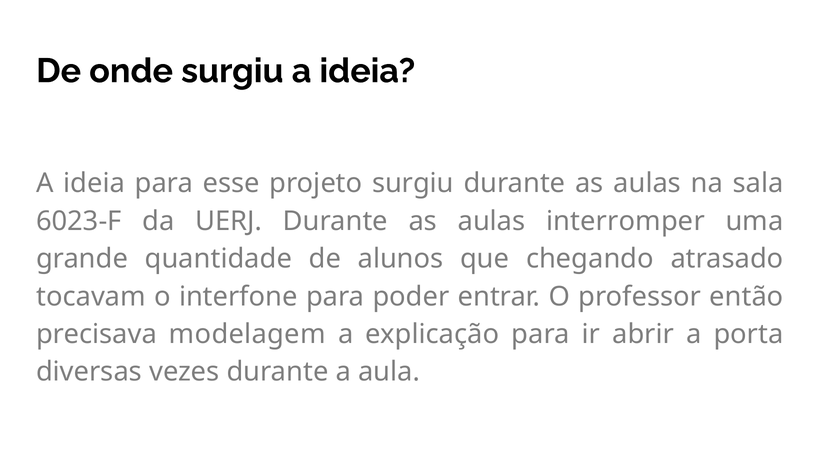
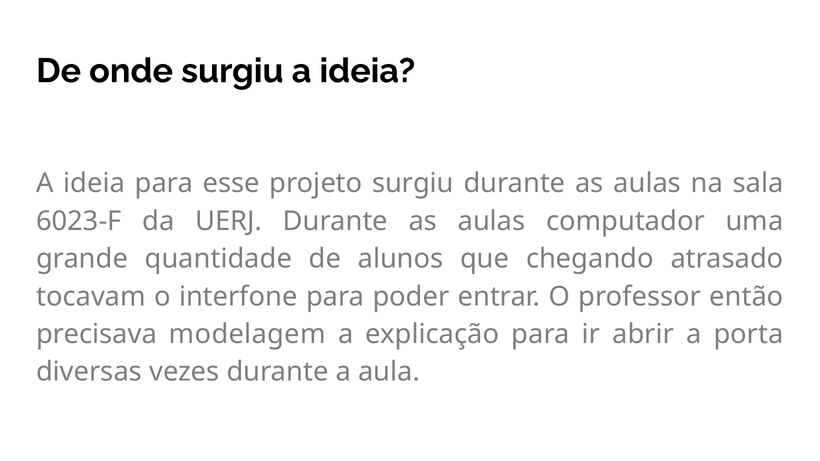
interromper: interromper -> computador
